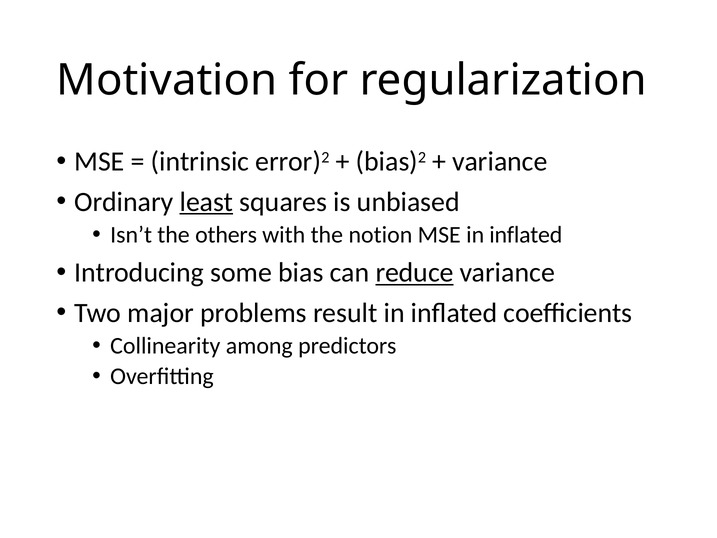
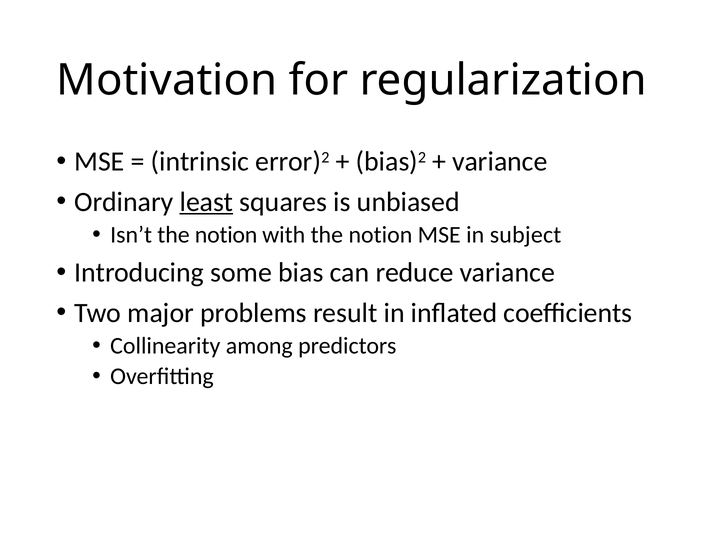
Isn’t the others: others -> notion
MSE in inflated: inflated -> subject
reduce underline: present -> none
